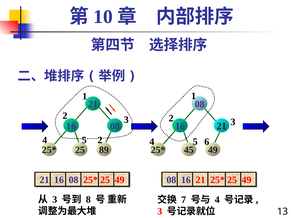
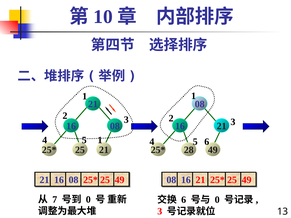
5 2: 2 -> 1
25 89: 89 -> 21
45: 45 -> 28
3 at (55, 200): 3 -> 7
8 at (88, 200): 8 -> 0
7 at (184, 200): 7 -> 6
4 at (217, 200): 4 -> 0
